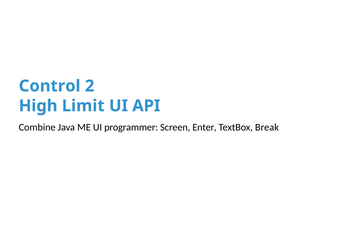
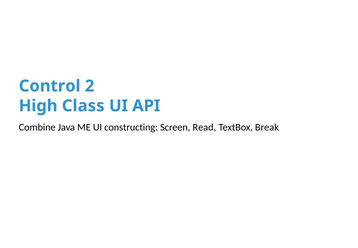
Limit: Limit -> Class
programmer: programmer -> constructing
Enter: Enter -> Read
